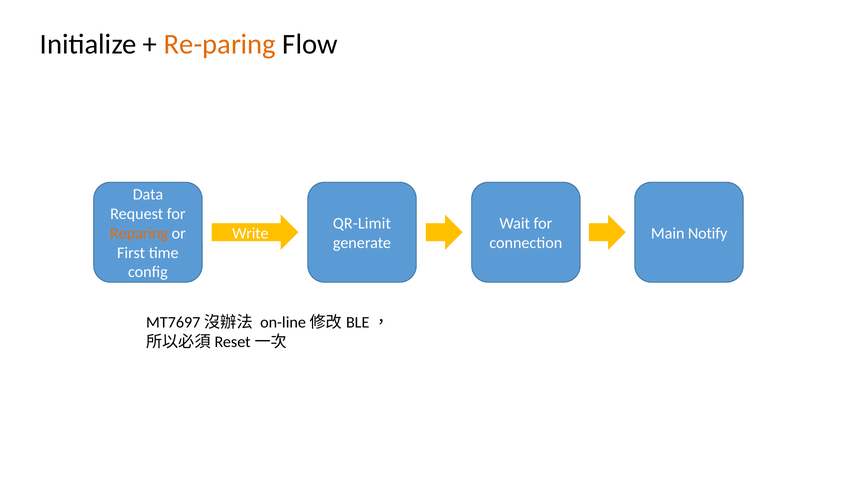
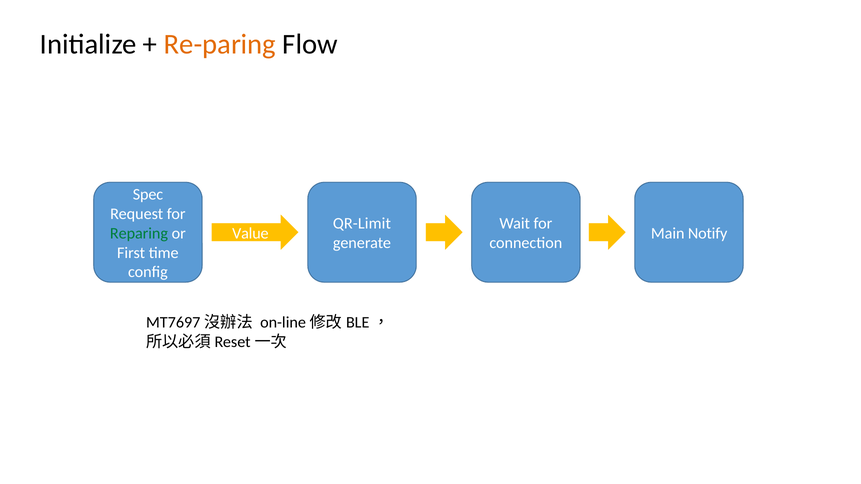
Data: Data -> Spec
Reparing colour: orange -> green
Write: Write -> Value
